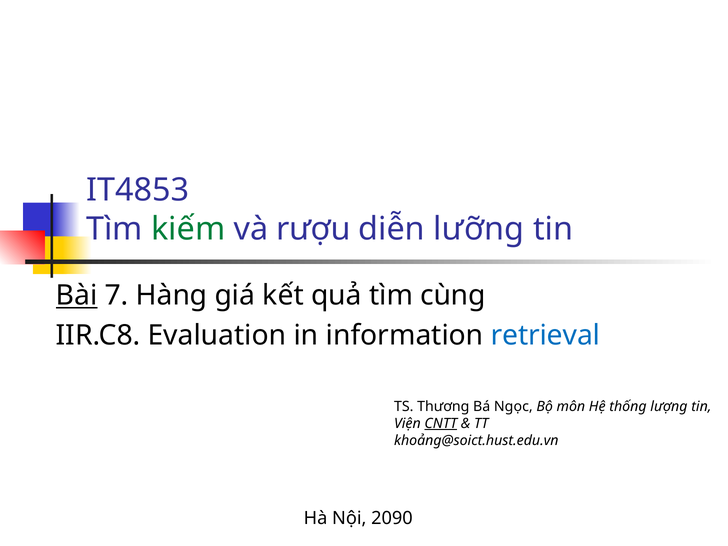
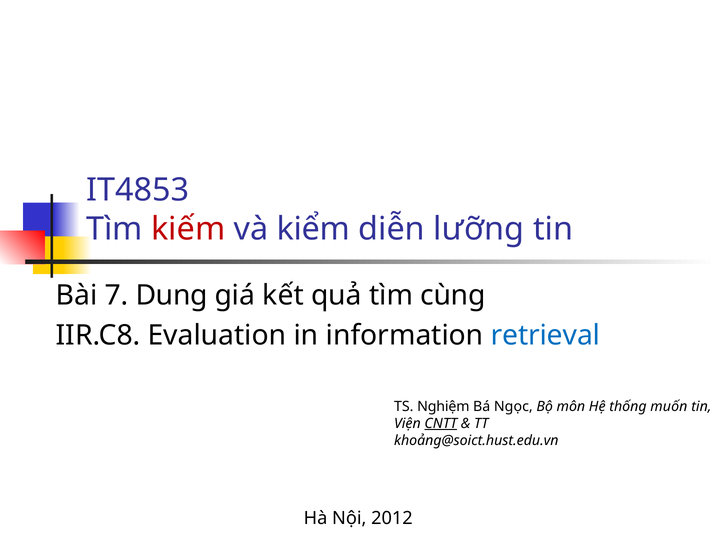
kiếm colour: green -> red
rượu: rượu -> kiểm
Bài underline: present -> none
Hàng: Hàng -> Dung
Thương: Thương -> Nghiệm
lượng: lượng -> muốn
2090: 2090 -> 2012
